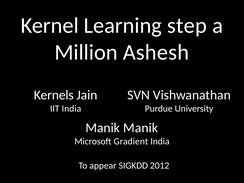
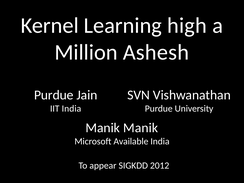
step: step -> high
Kernels at (54, 95): Kernels -> Purdue
Gradient: Gradient -> Available
